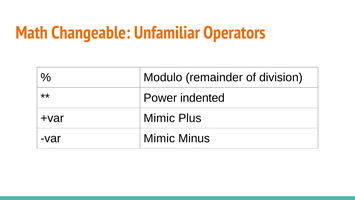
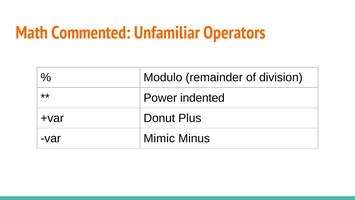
Changeable: Changeable -> Commented
+var Mimic: Mimic -> Donut
